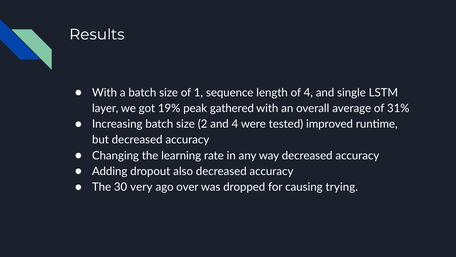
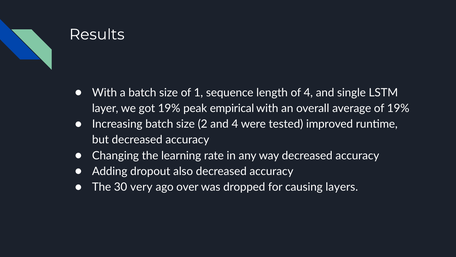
gathered: gathered -> empirical
of 31%: 31% -> 19%
trying: trying -> layers
